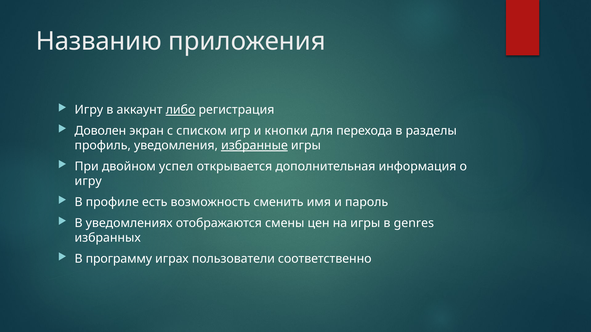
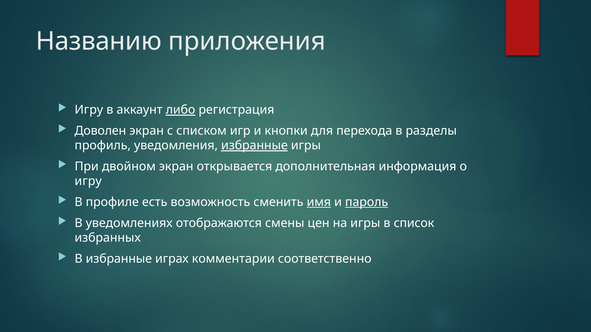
двойном успел: успел -> экран
имя underline: none -> present
пароль underline: none -> present
genres: genres -> список
В программу: программу -> избранные
пользователи: пользователи -> комментарии
